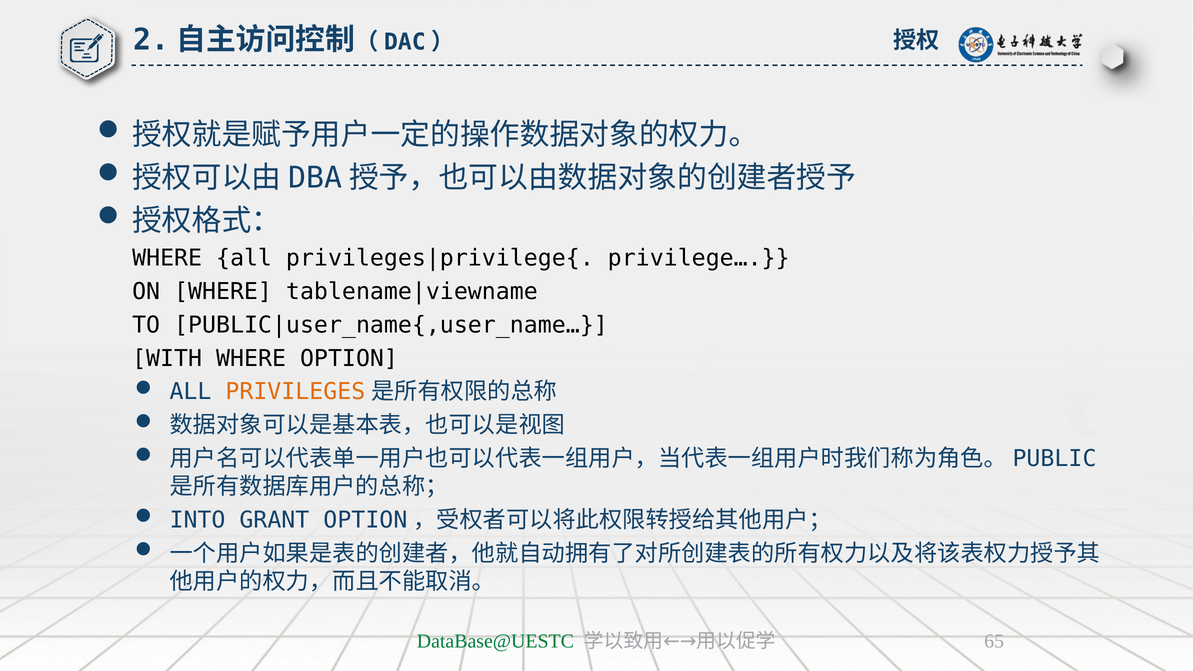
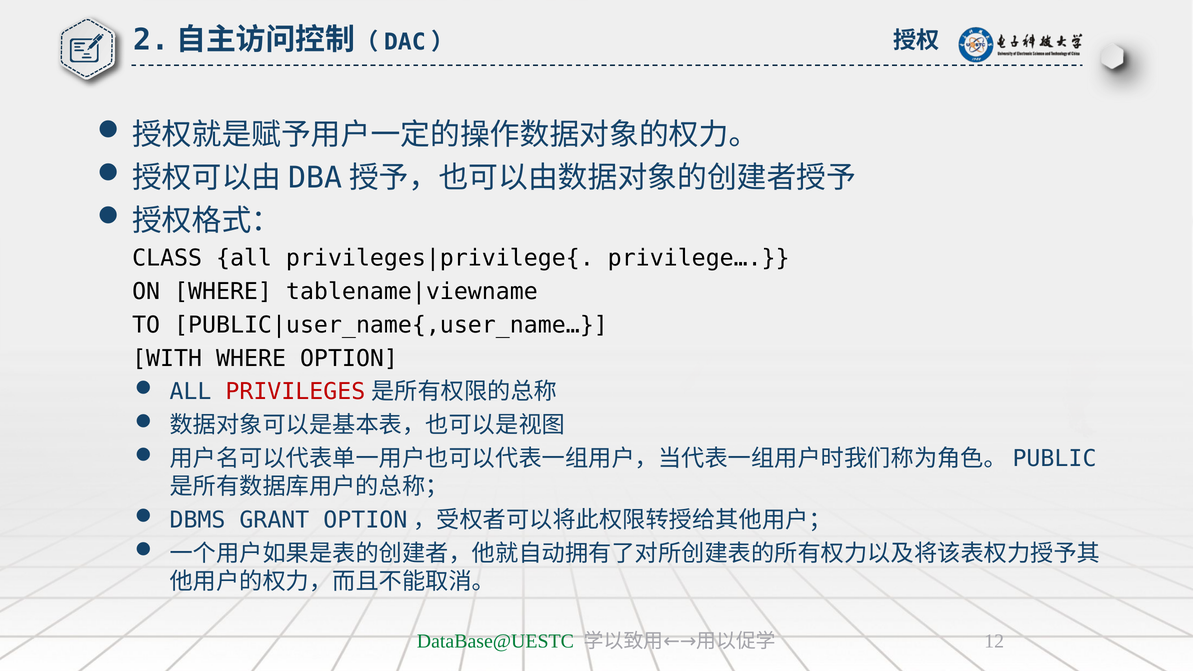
WHERE at (167, 258): WHERE -> CLASS
PRIVILEGES colour: orange -> red
INTO: INTO -> DBMS
65: 65 -> 12
